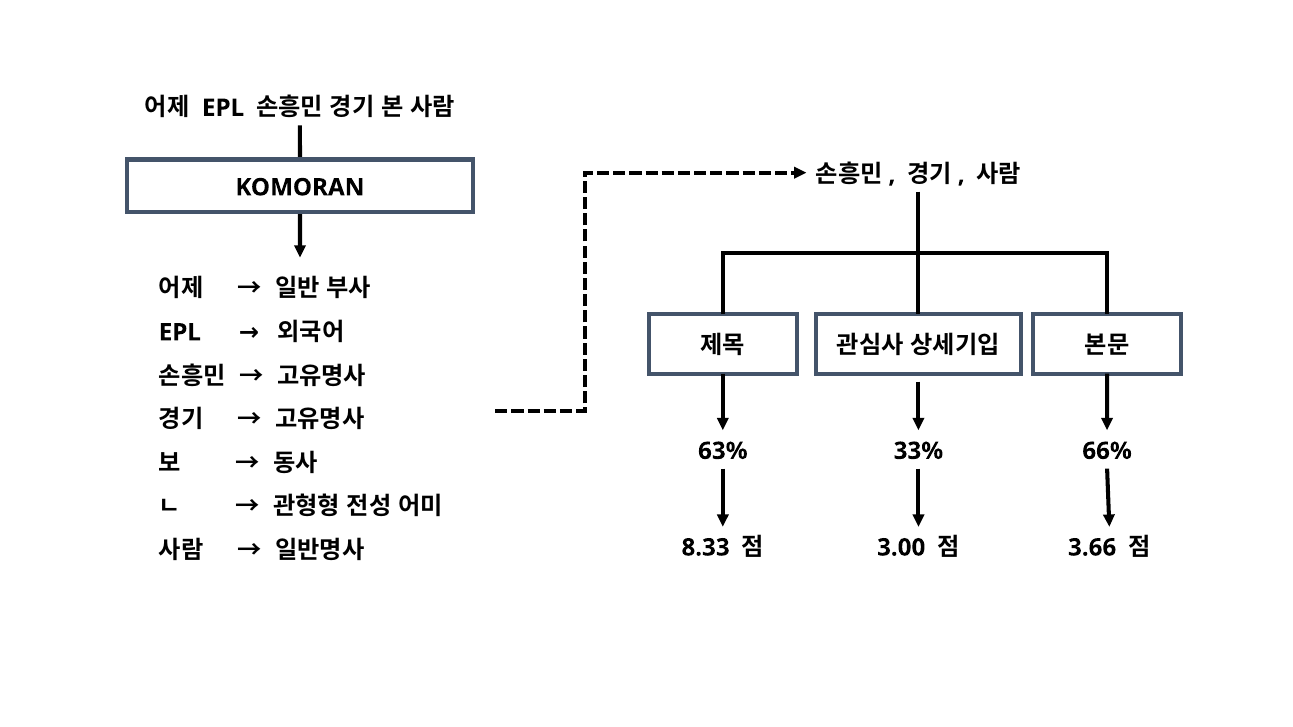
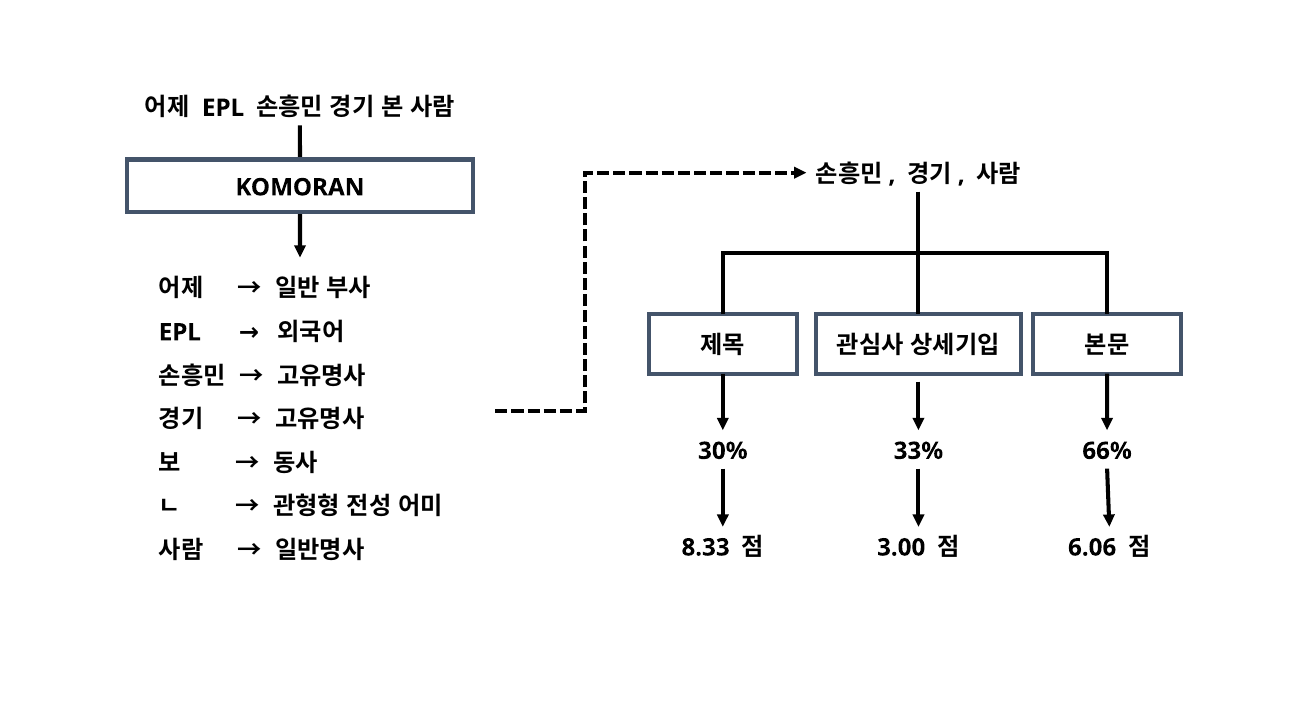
63%: 63% -> 30%
3.66: 3.66 -> 6.06
